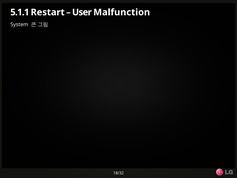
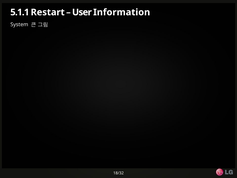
Malfunction: Malfunction -> Information
